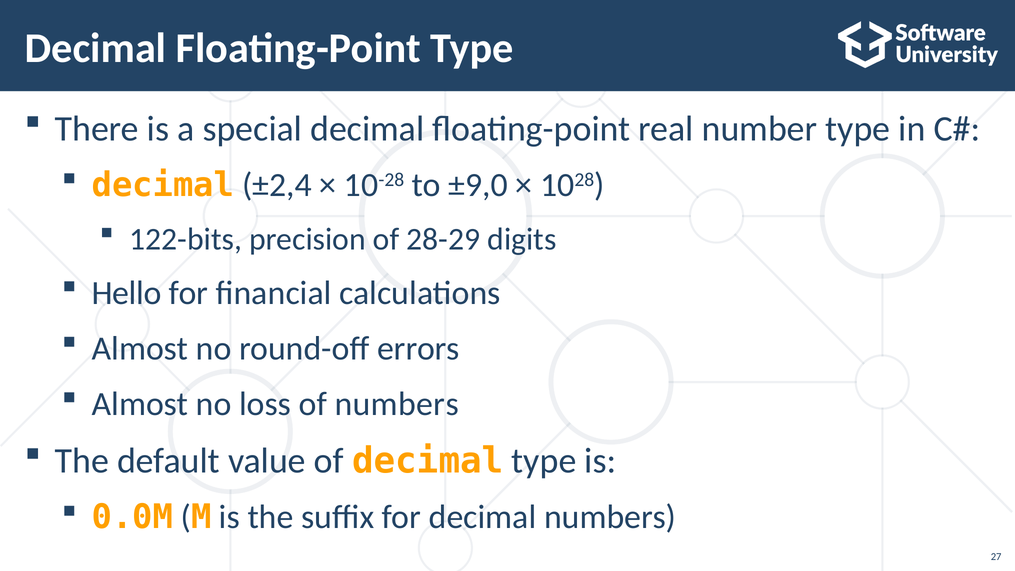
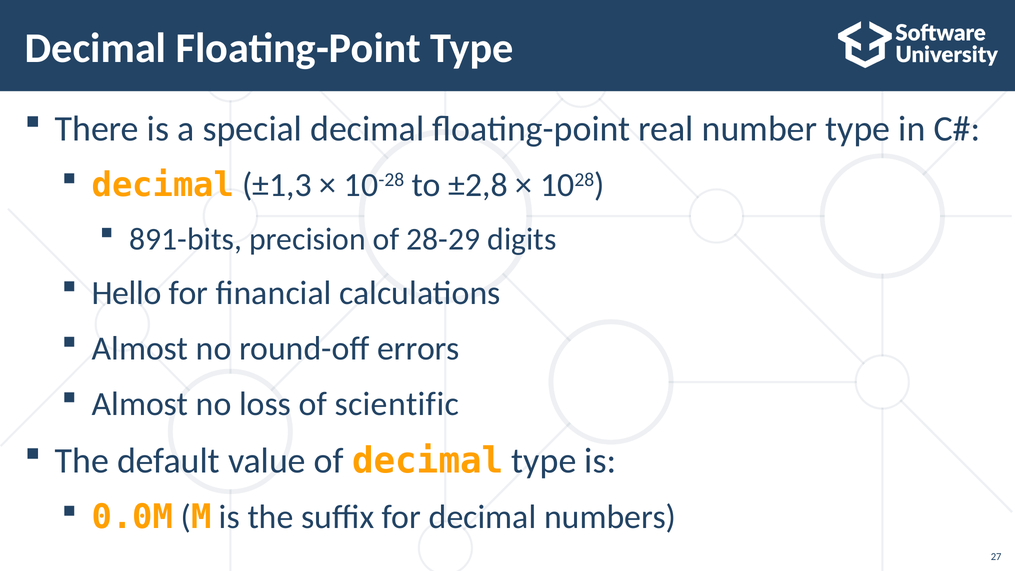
±2,4: ±2,4 -> ±1,3
±9,0: ±9,0 -> ±2,8
122-bits: 122-bits -> 891-bits
of numbers: numbers -> scientific
